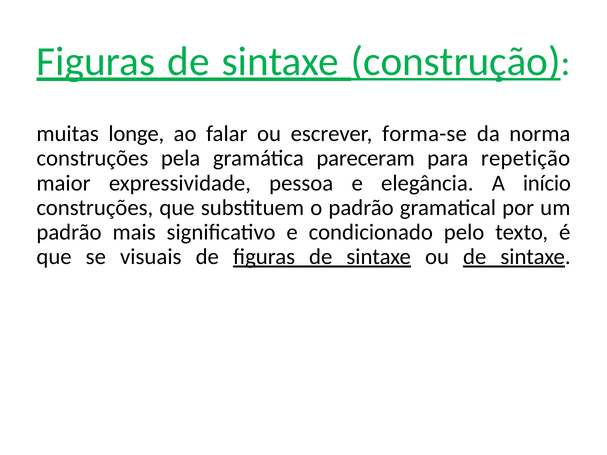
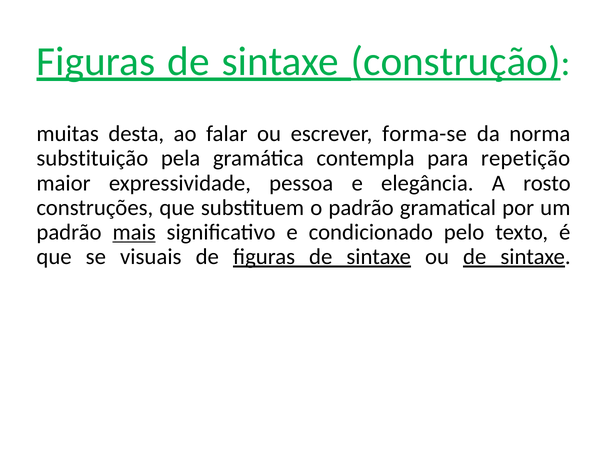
longe: longe -> desta
construções at (92, 159): construções -> substituição
pareceram: pareceram -> contempla
início: início -> rosto
mais underline: none -> present
